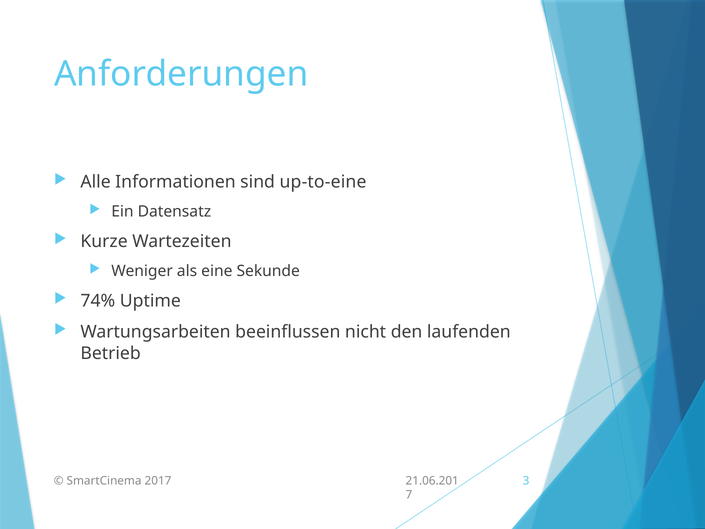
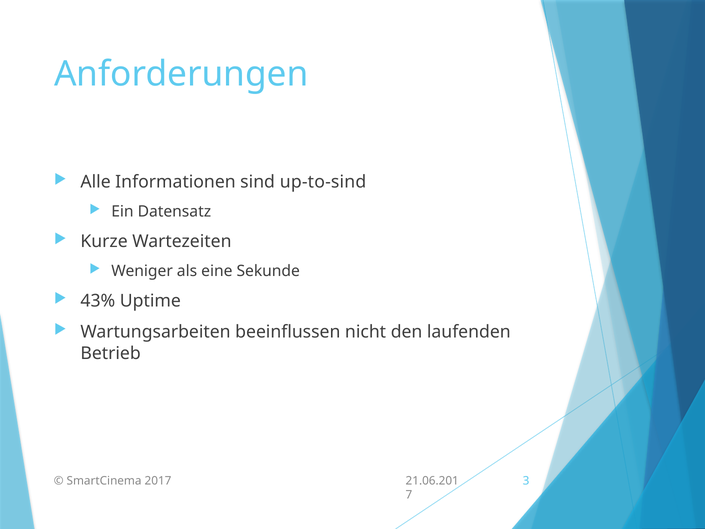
up-to-eine: up-to-eine -> up-to-sind
74%: 74% -> 43%
